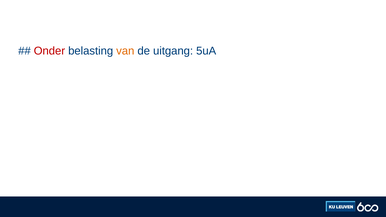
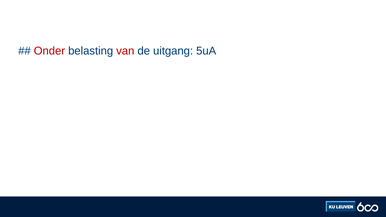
van colour: orange -> red
